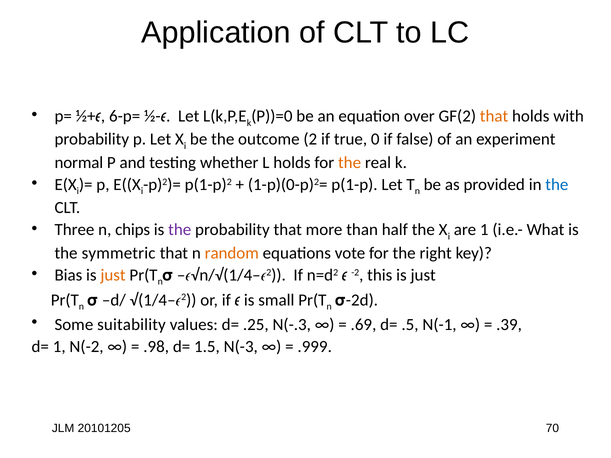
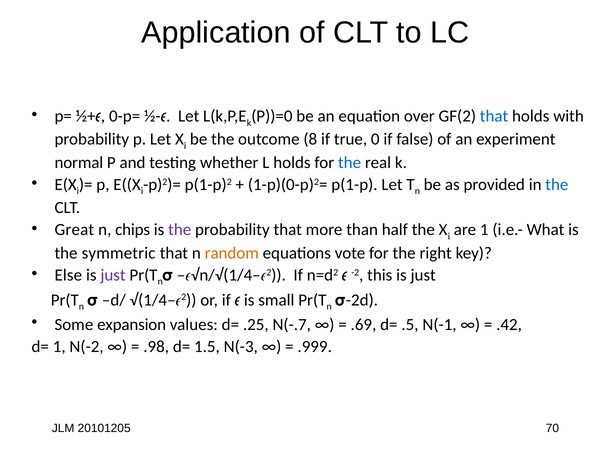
6-p=: 6-p= -> 0-p=
that at (494, 116) colour: orange -> blue
2: 2 -> 8
the at (350, 163) colour: orange -> blue
Three: Three -> Great
Bias: Bias -> Else
just at (113, 275) colour: orange -> purple
suitability: suitability -> expansion
N(-.3: N(-.3 -> N(-.7
.39: .39 -> .42
